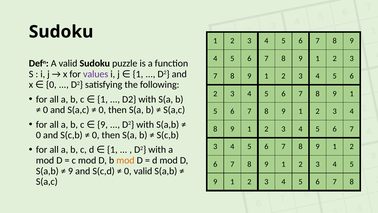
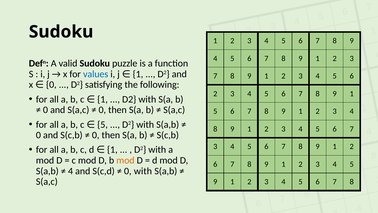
values colour: purple -> blue
c 9: 9 -> 5
9 at (71, 171): 9 -> 4
0 valid: valid -> with
